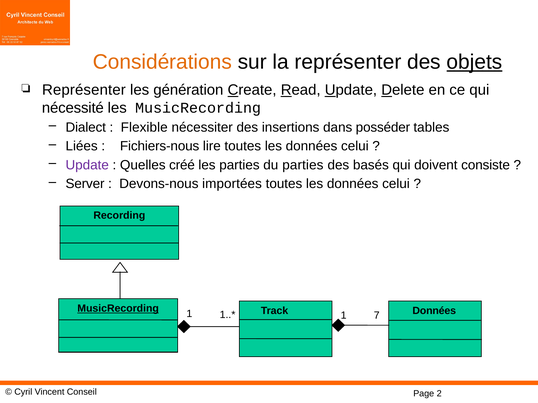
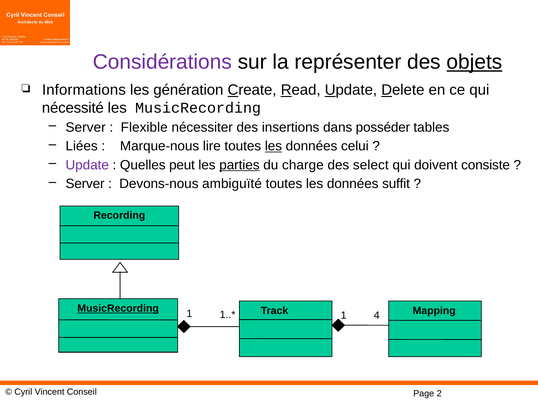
Considérations colour: orange -> purple
Représenter at (84, 90): Représenter -> Informations
Dialect at (86, 128): Dialect -> Server
Fichiers-nous: Fichiers-nous -> Marque-nous
les at (273, 146) underline: none -> present
créé: créé -> peut
parties at (239, 165) underline: none -> present
du parties: parties -> charge
basés: basés -> select
importées: importées -> ambiguïté
celui at (396, 184): celui -> suffit
Track Données: Données -> Mapping
7: 7 -> 4
